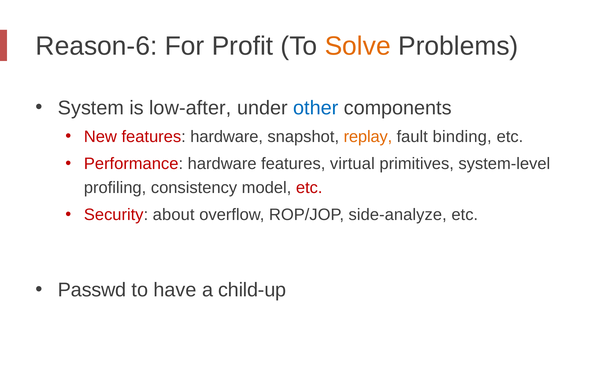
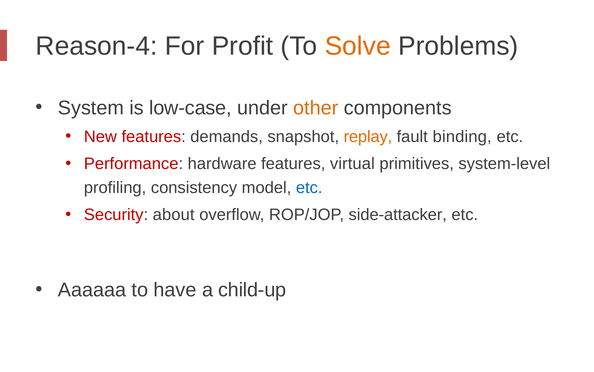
Reason-6: Reason-6 -> Reason-4
low-after: low-after -> low-case
other colour: blue -> orange
features hardware: hardware -> demands
etc at (309, 187) colour: red -> blue
side-analyze: side-analyze -> side-attacker
Passwd: Passwd -> Aaaaaa
